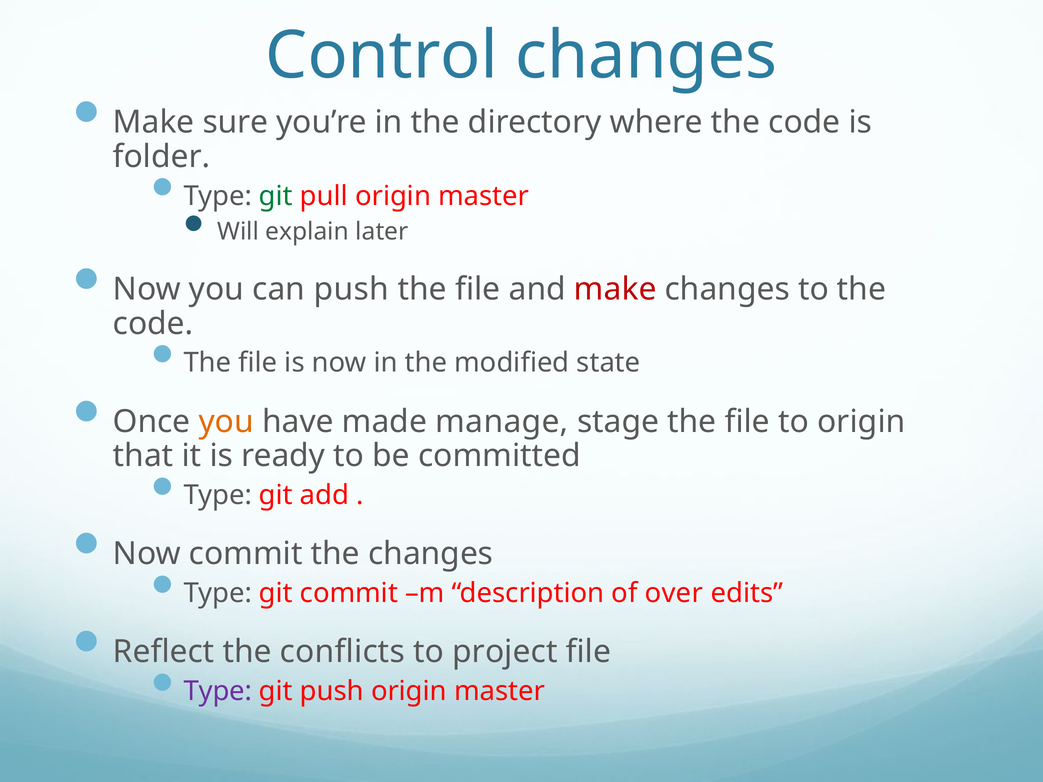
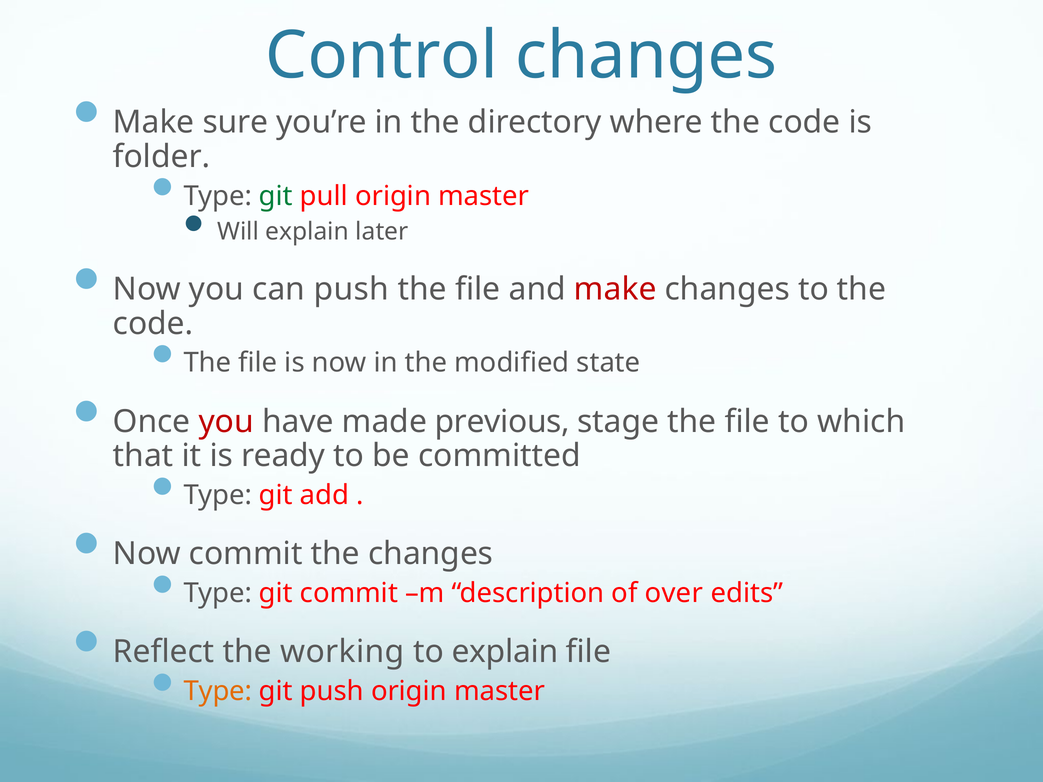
you at (226, 422) colour: orange -> red
manage: manage -> previous
to origin: origin -> which
conflicts: conflicts -> working
to project: project -> explain
Type at (218, 691) colour: purple -> orange
